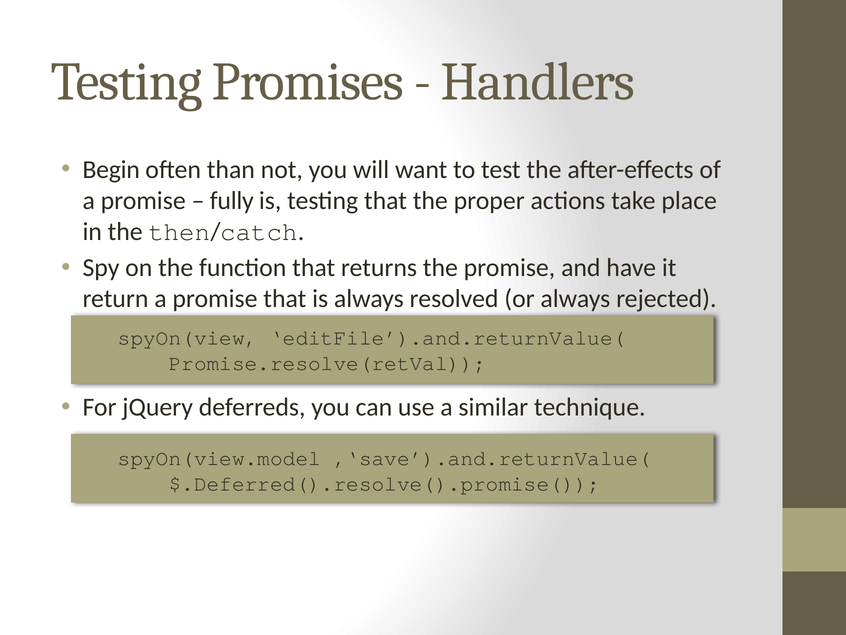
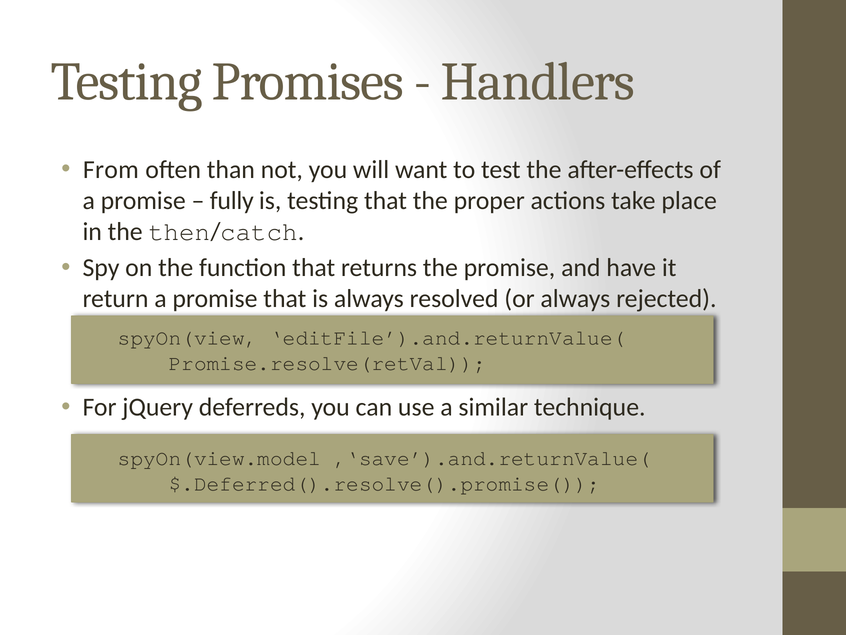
Begin: Begin -> From
